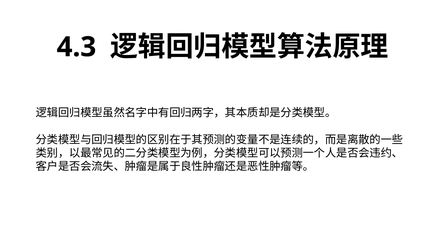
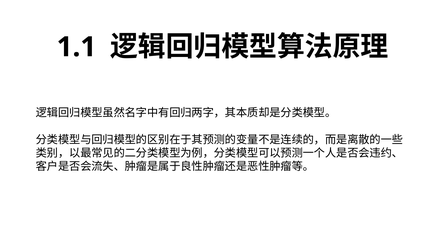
4.3: 4.3 -> 1.1
